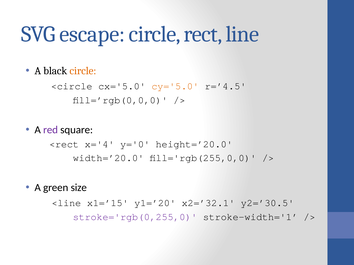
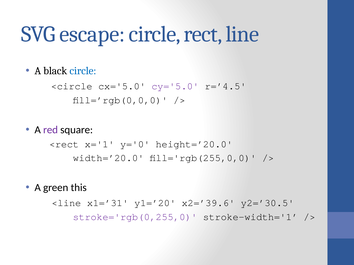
circle at (83, 71) colour: orange -> blue
cy='5.0 colour: orange -> purple
x='4: x='4 -> x='1
size: size -> this
x1=’15: x1=’15 -> x1=’31
x2=’32.1: x2=’32.1 -> x2=’39.6
